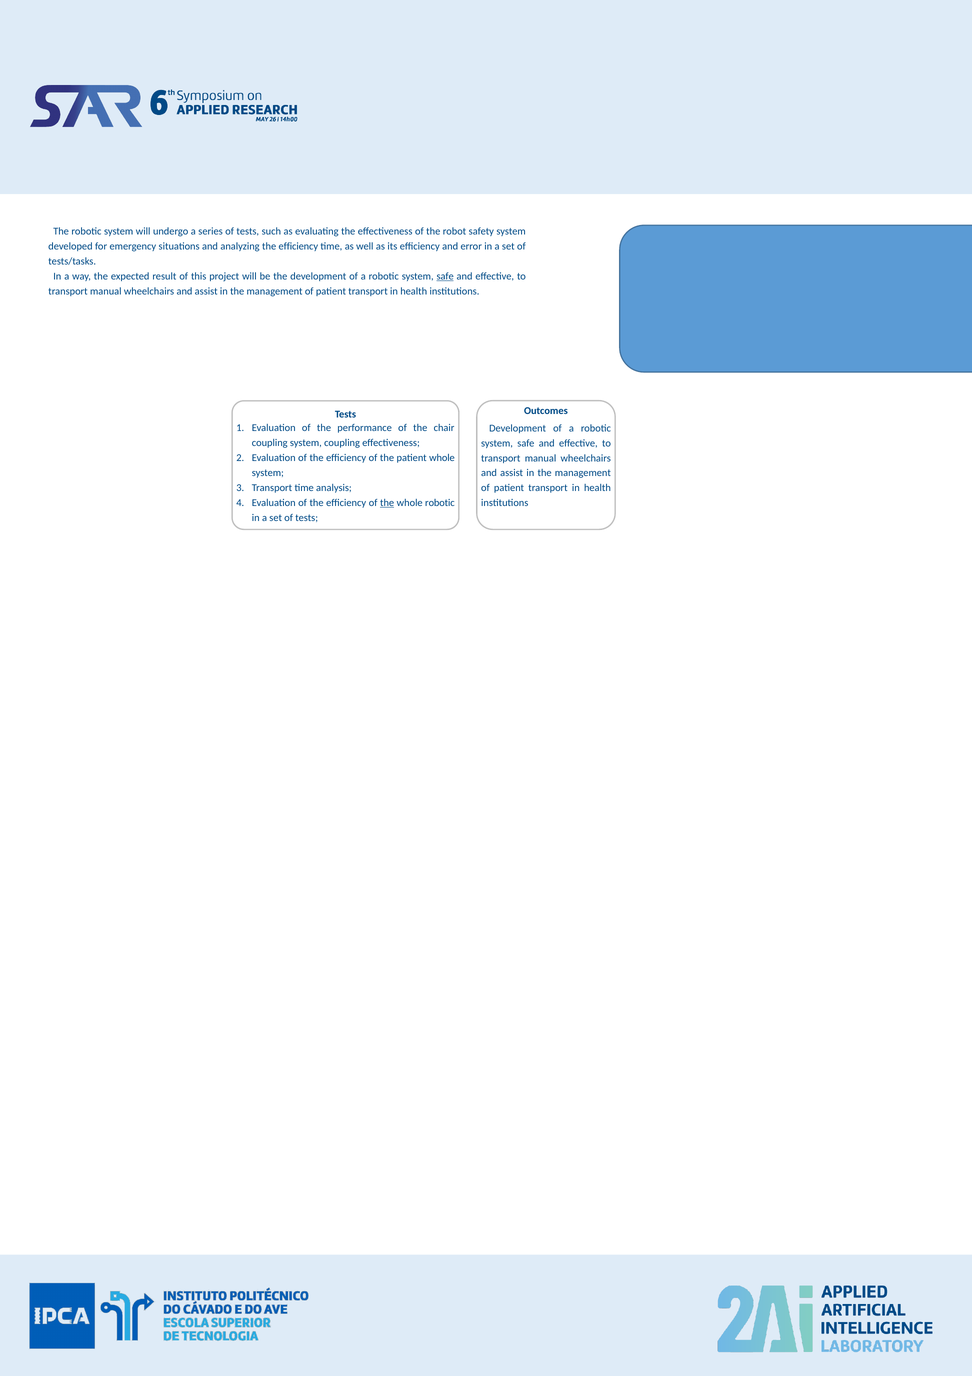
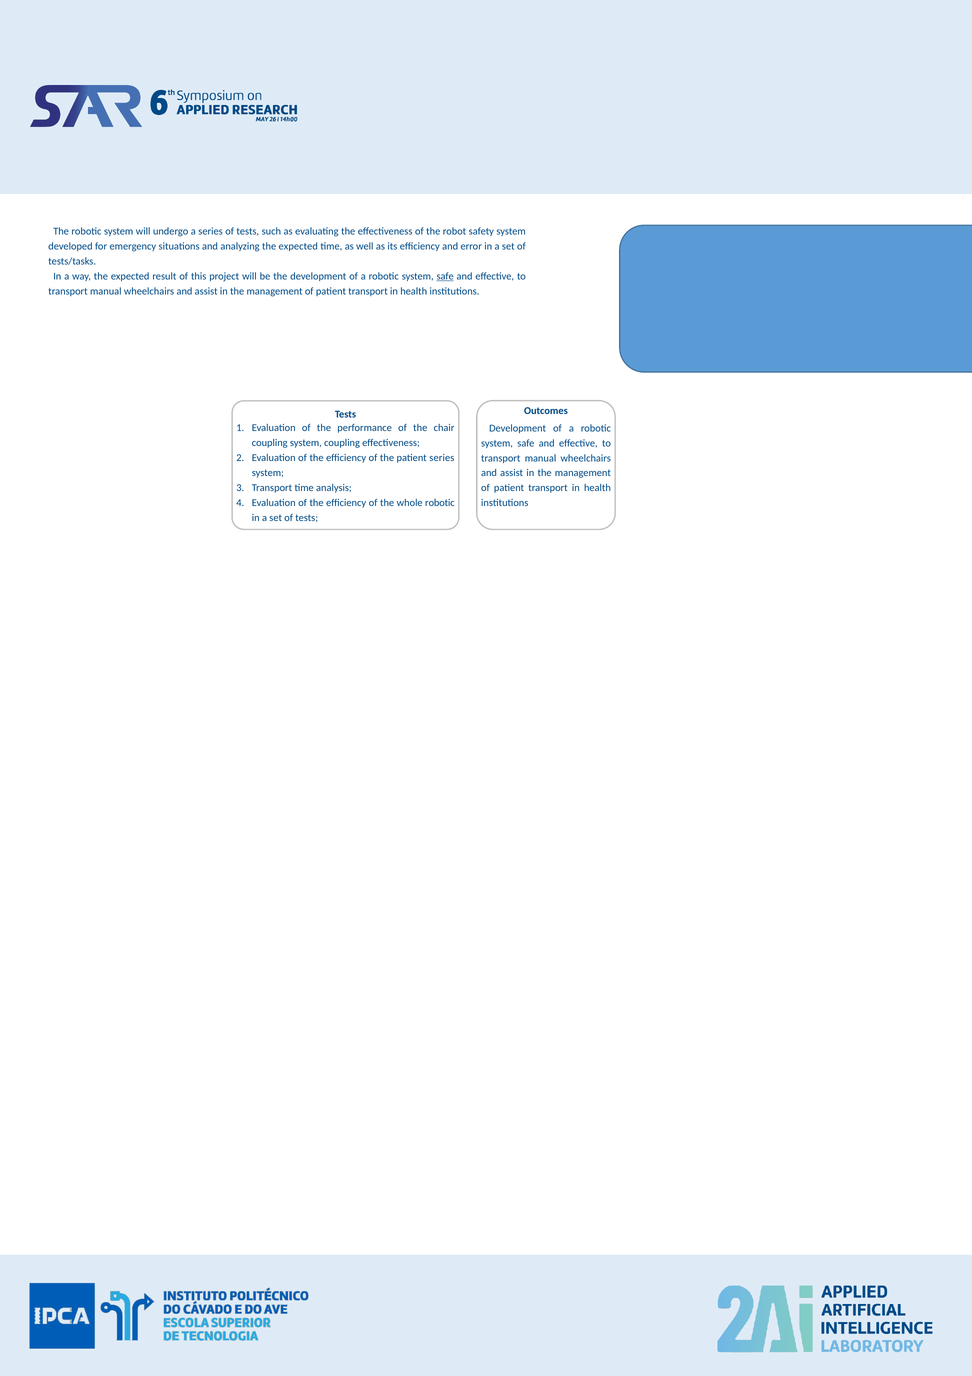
analyzing the efficiency: efficiency -> expected
patient whole: whole -> series
the at (387, 503) underline: present -> none
